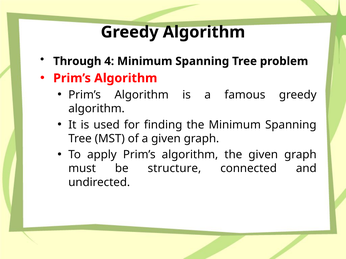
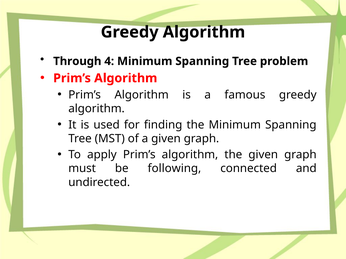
structure: structure -> following
